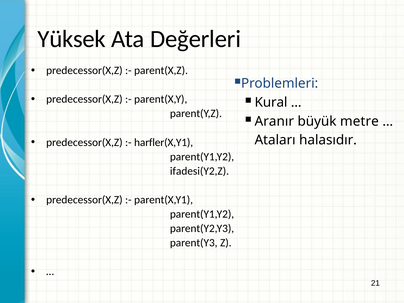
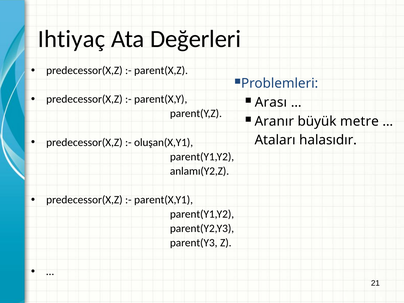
Yüksek: Yüksek -> Ihtiyaç
Kural: Kural -> Arası
harfler(X,Y1: harfler(X,Y1 -> oluşan(X,Y1
ifadesi(Y2,Z: ifadesi(Y2,Z -> anlamı(Y2,Z
